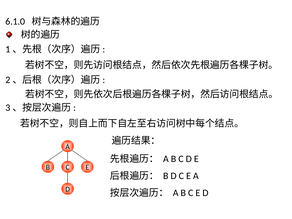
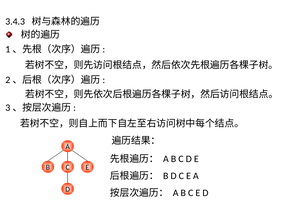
6.1.0: 6.1.0 -> 3.4.3
